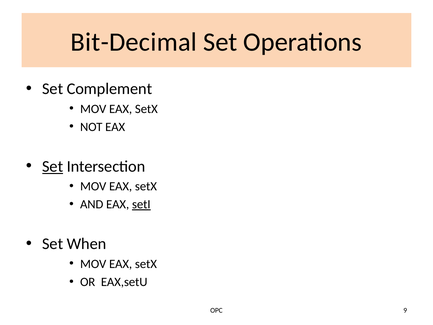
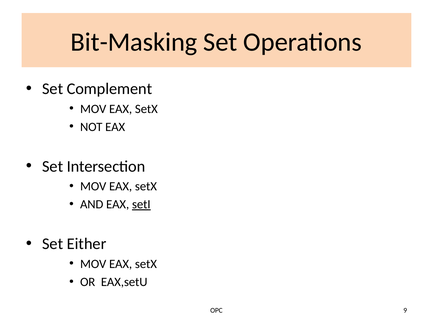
Bit-Decimal: Bit-Decimal -> Bit-Masking
Set at (53, 166) underline: present -> none
When: When -> Either
